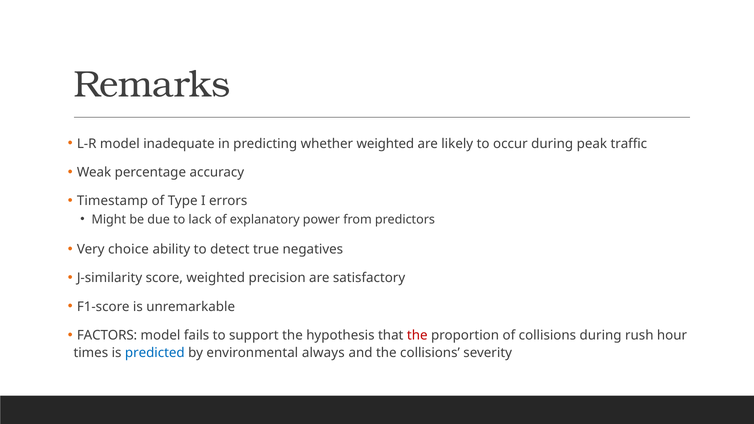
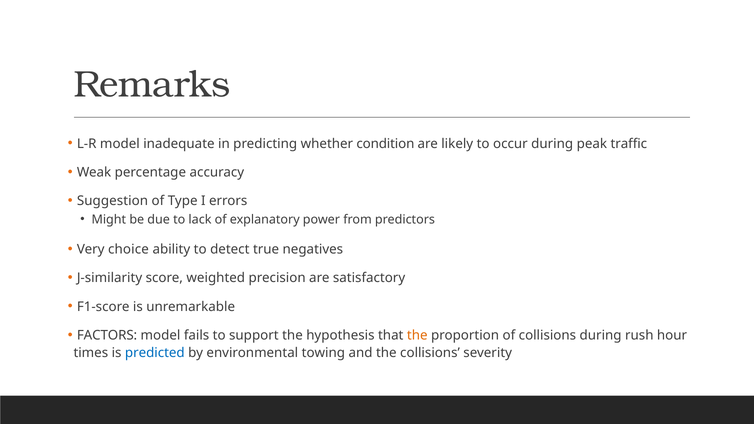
whether weighted: weighted -> condition
Timestamp: Timestamp -> Suggestion
the at (417, 335) colour: red -> orange
always: always -> towing
